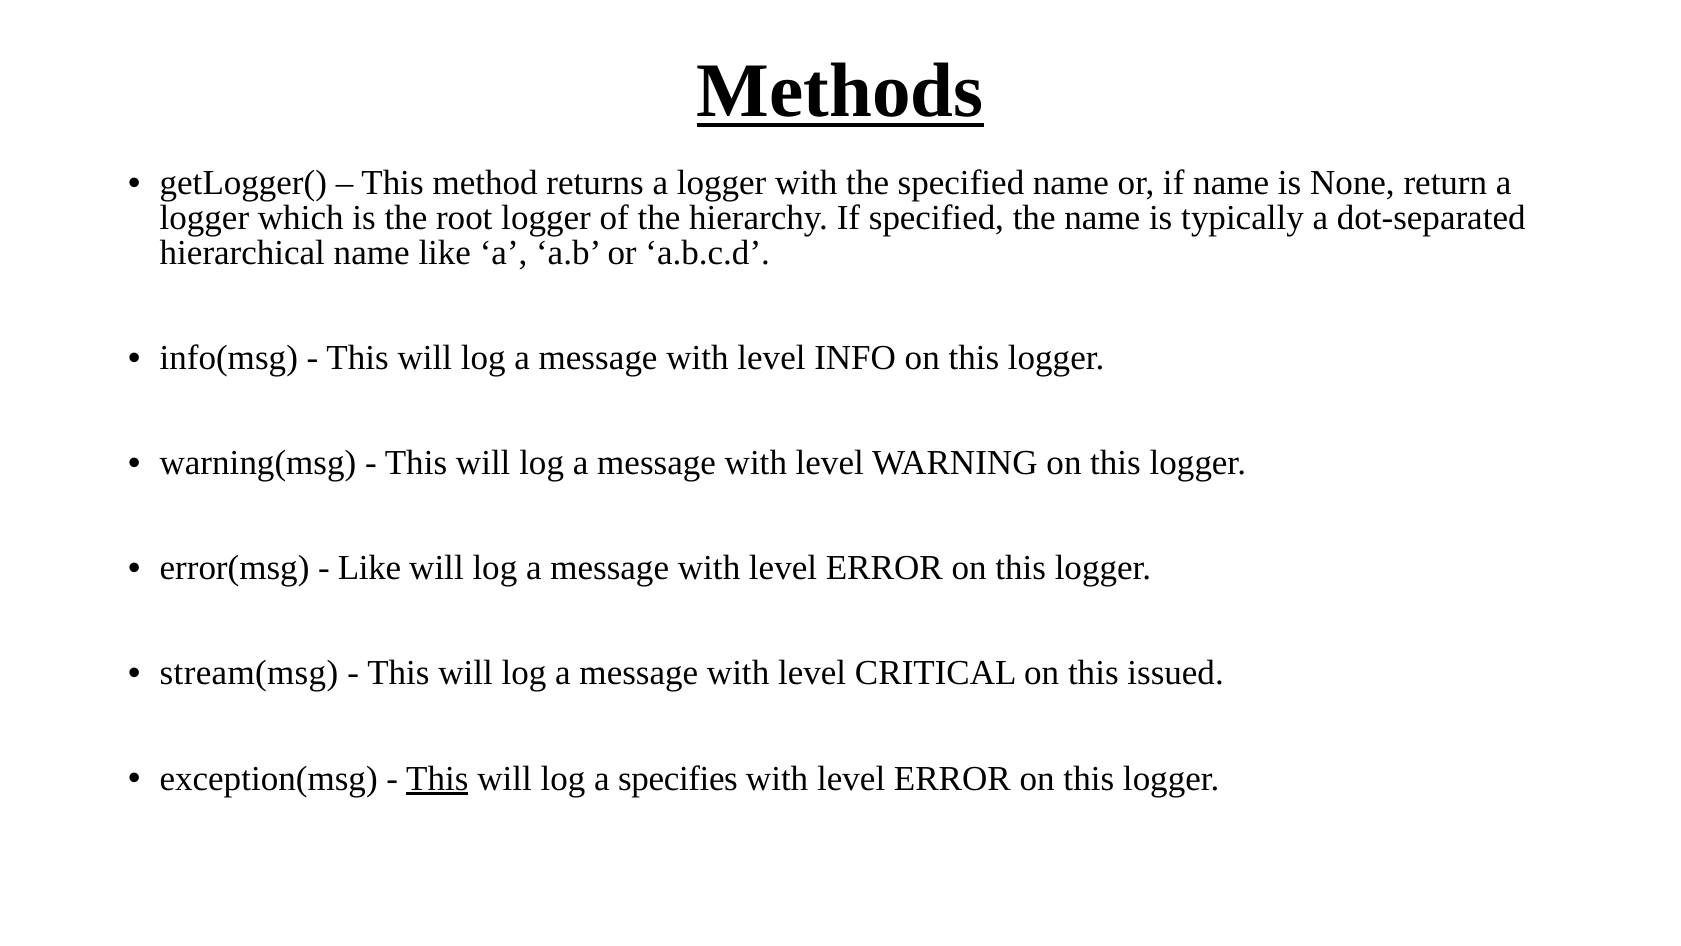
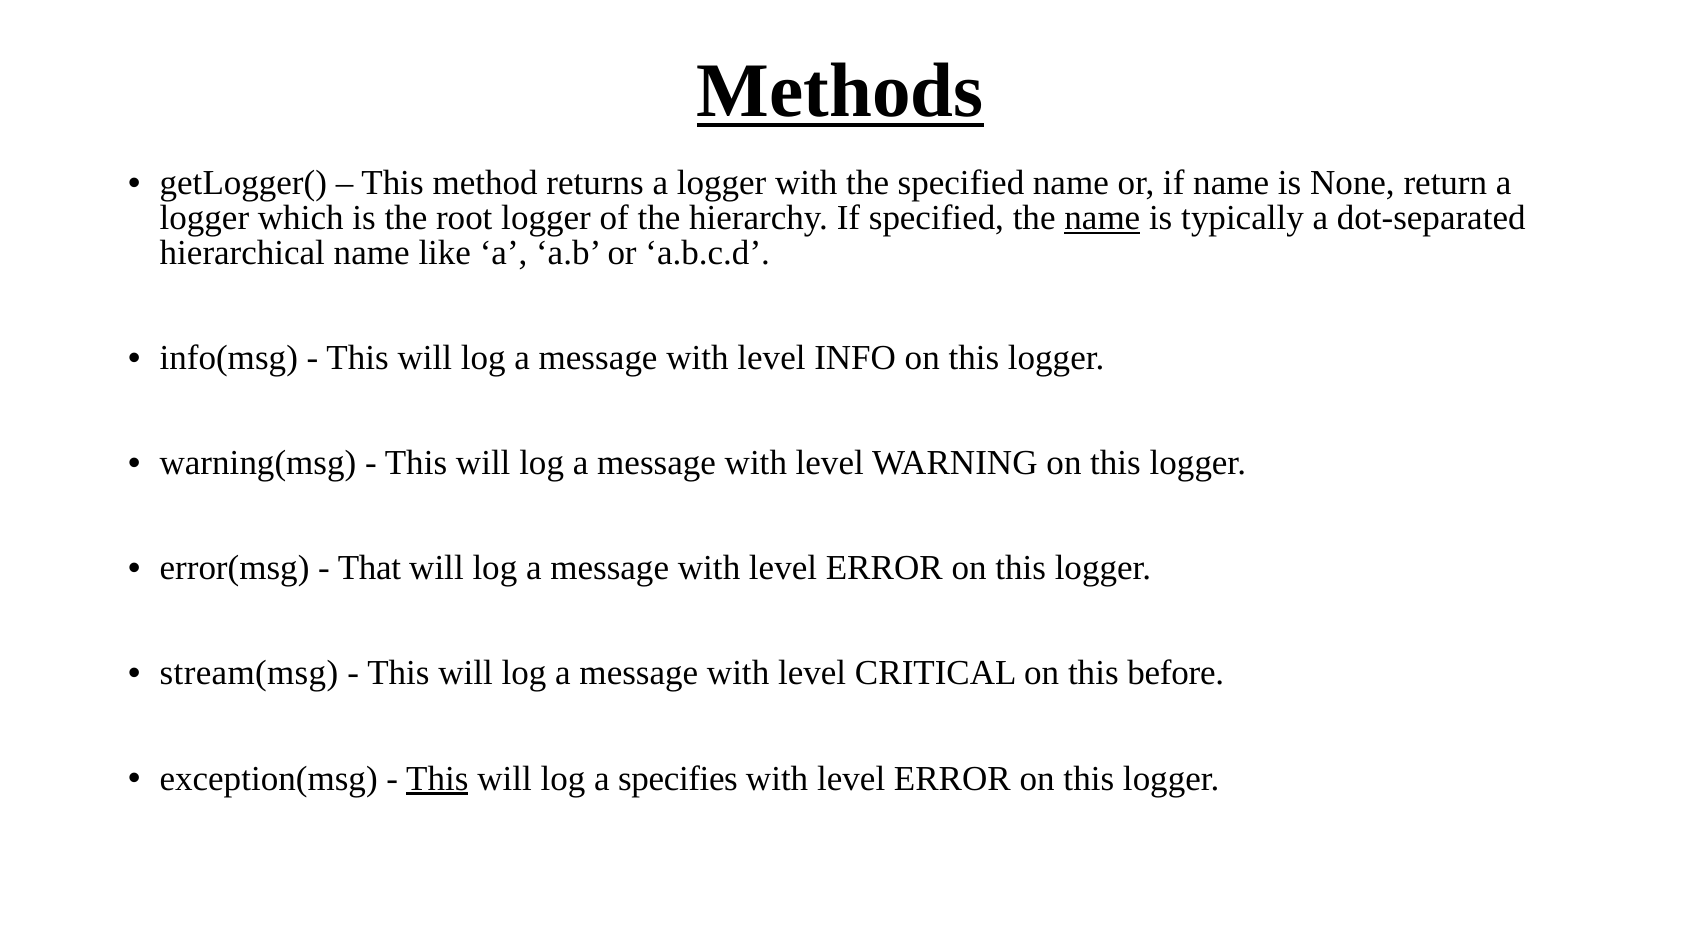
name at (1102, 218) underline: none -> present
Like at (369, 568): Like -> That
issued: issued -> before
